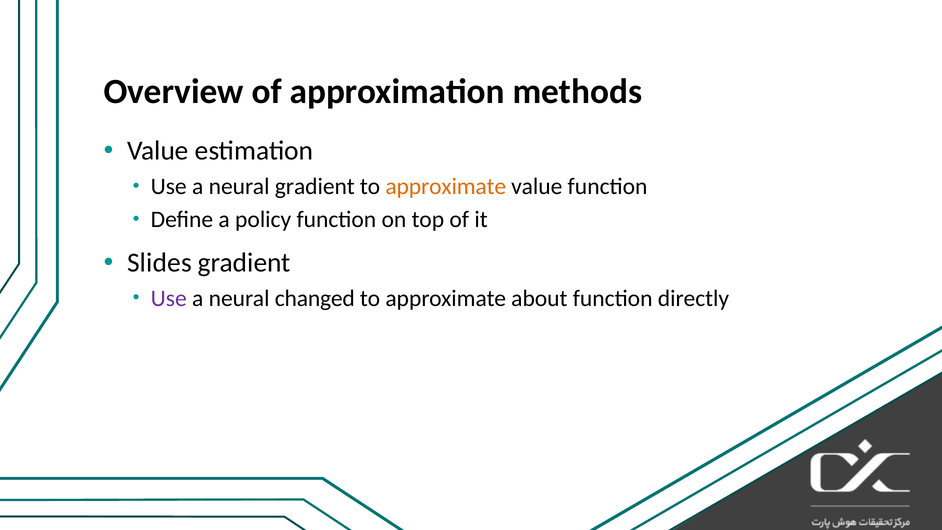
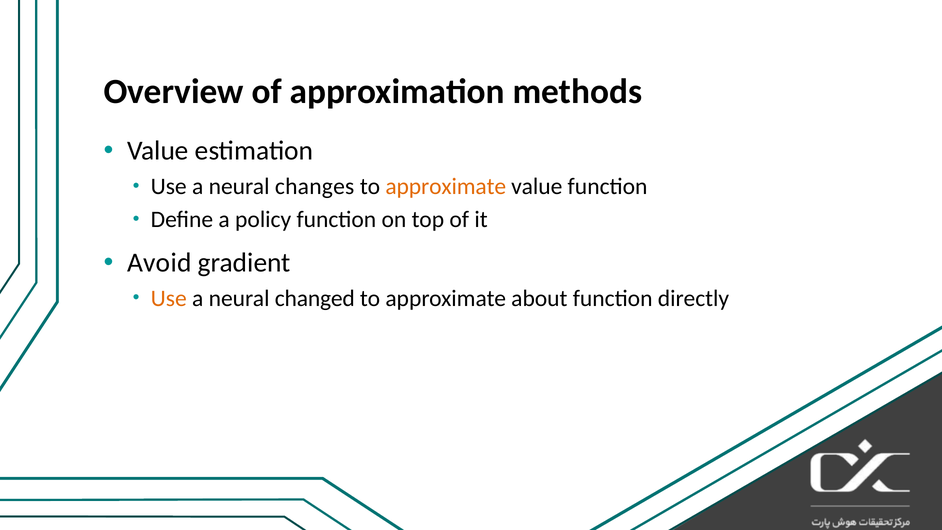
neural gradient: gradient -> changes
Slides: Slides -> Avoid
Use at (169, 298) colour: purple -> orange
